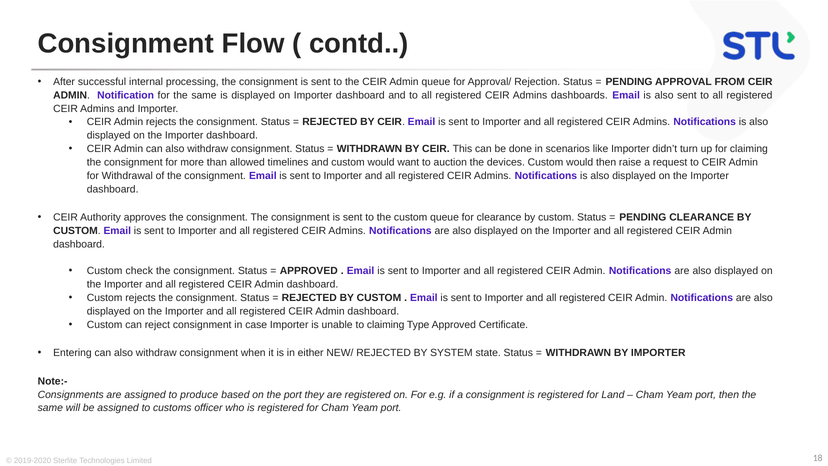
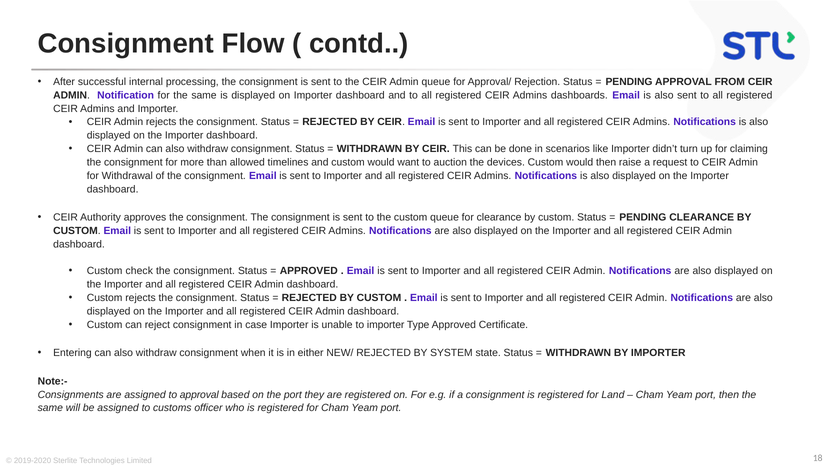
unable to claiming: claiming -> importer
to produce: produce -> approval
